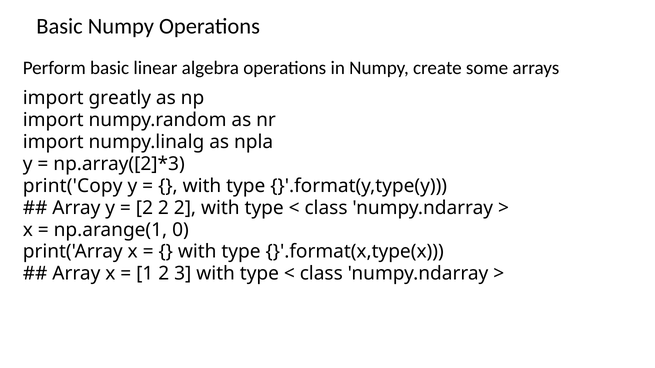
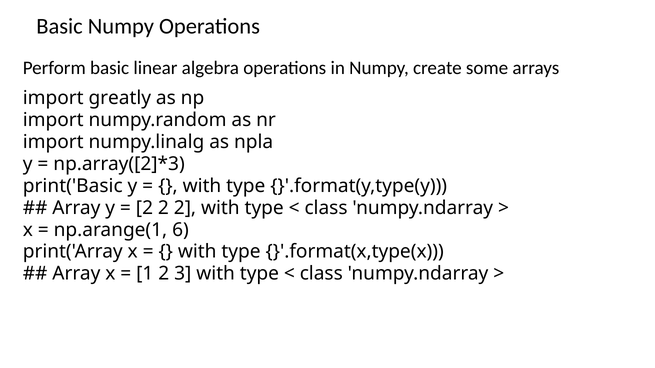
print('Copy: print('Copy -> print('Basic
0: 0 -> 6
